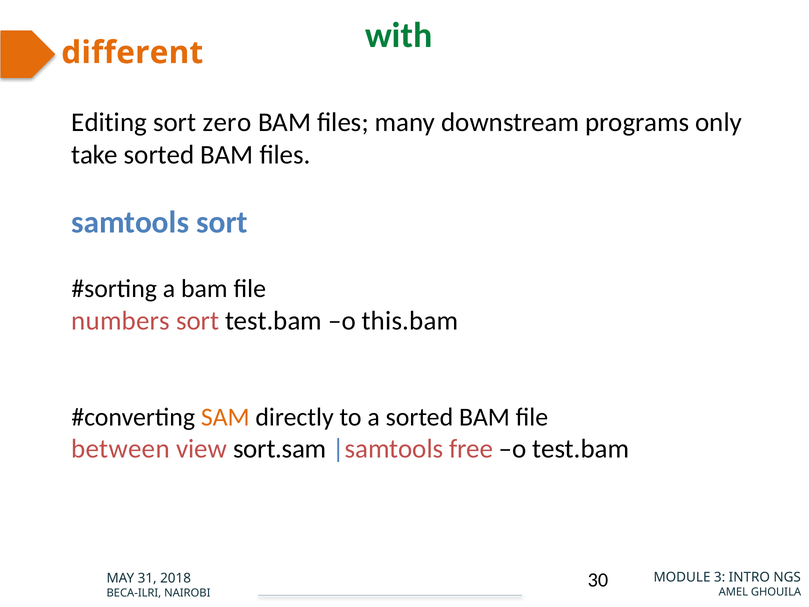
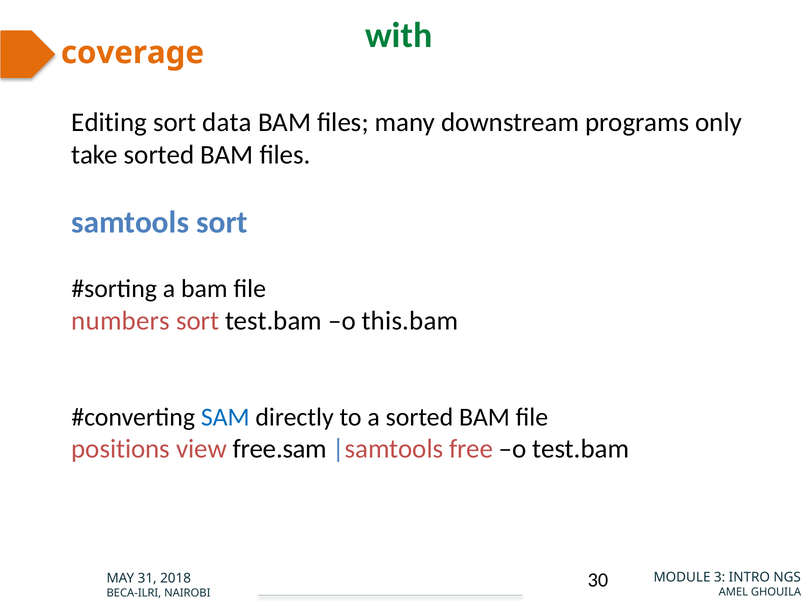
different: different -> coverage
zero: zero -> data
SAM colour: orange -> blue
between: between -> positions
sort.sam: sort.sam -> free.sam
